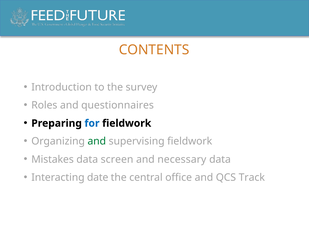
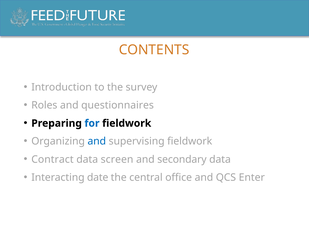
and at (97, 141) colour: green -> blue
Mistakes: Mistakes -> Contract
necessary: necessary -> secondary
Track: Track -> Enter
